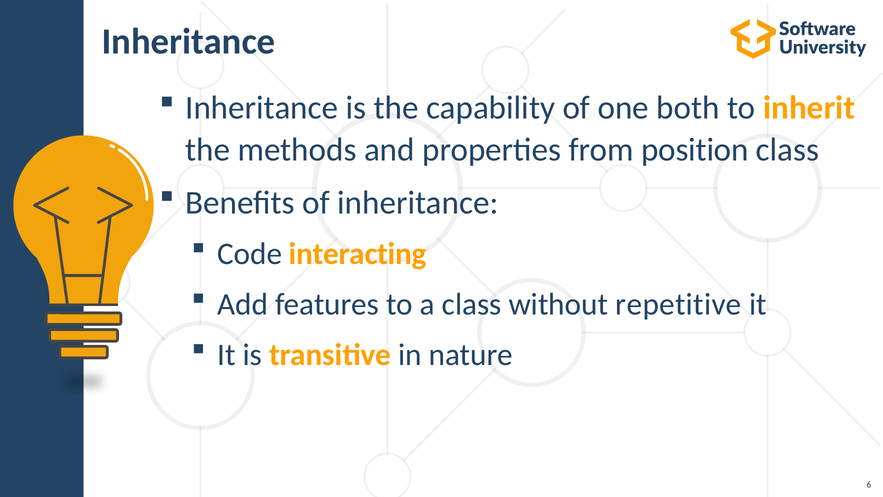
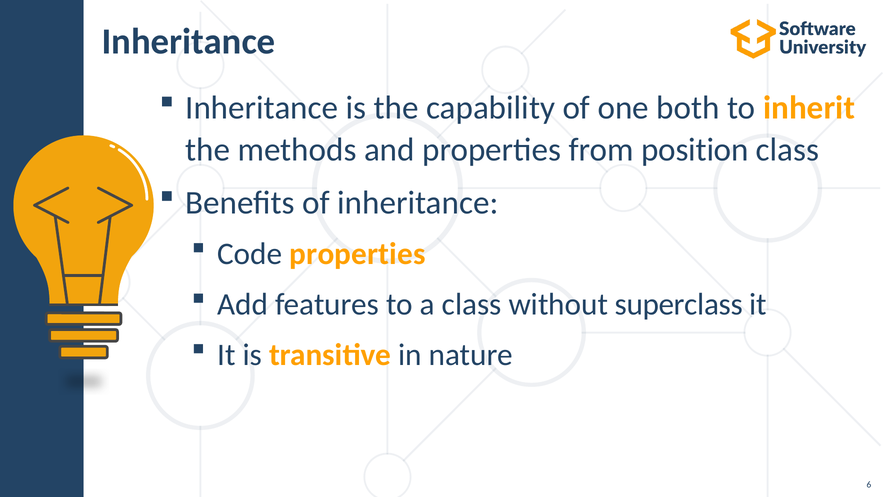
Code interacting: interacting -> properties
repetitive: repetitive -> superclass
